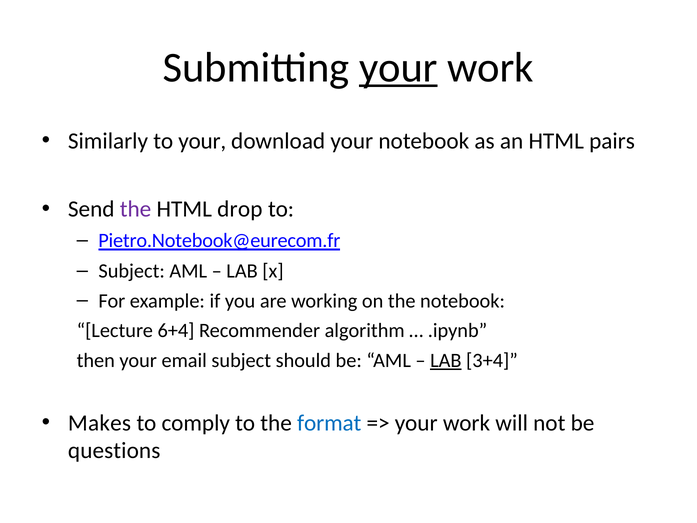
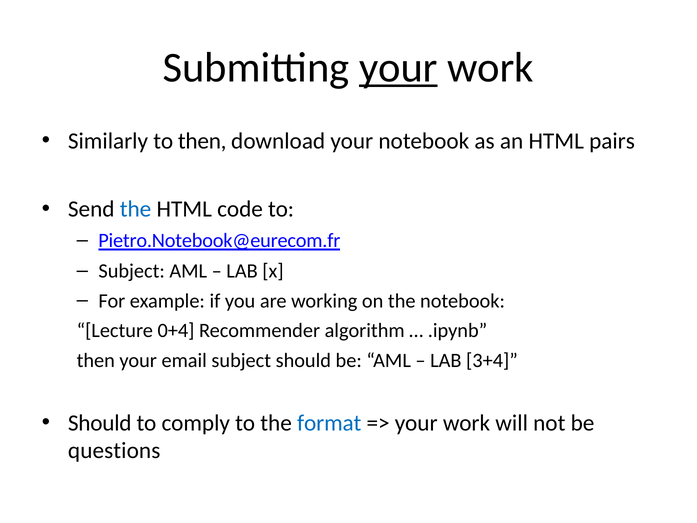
to your: your -> then
the at (136, 209) colour: purple -> blue
drop: drop -> code
6+4: 6+4 -> 0+4
LAB at (446, 360) underline: present -> none
Makes at (100, 423): Makes -> Should
